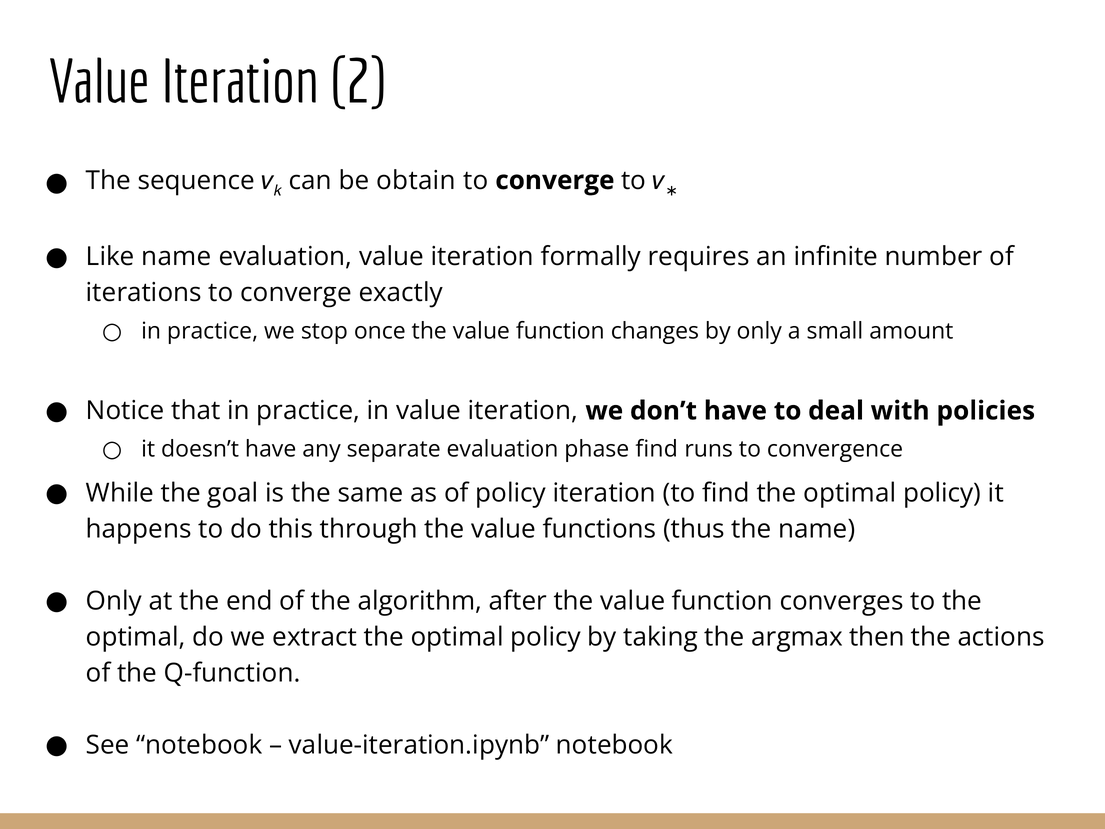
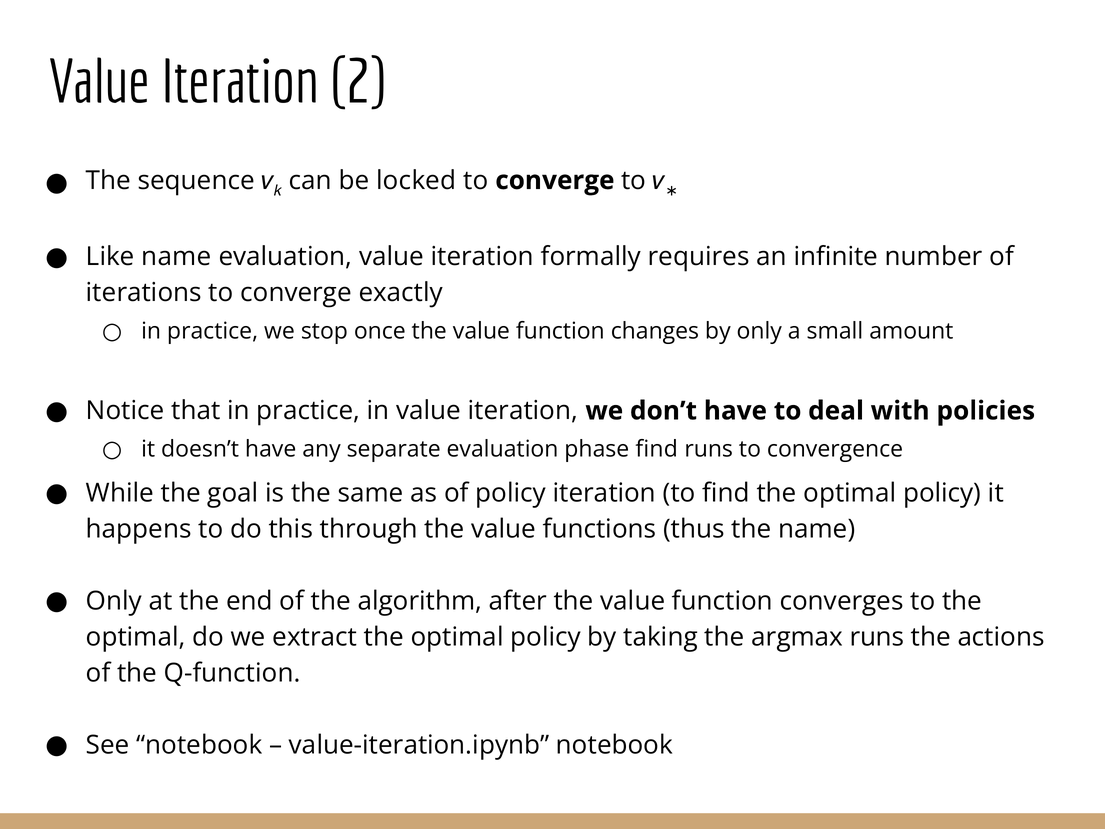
obtain: obtain -> locked
argmax then: then -> runs
